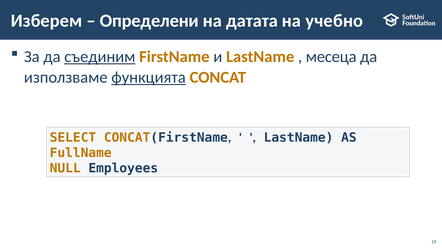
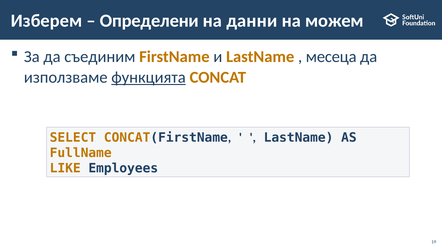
датата: датата -> данни
учебно: учебно -> можем
съединим underline: present -> none
NULL: NULL -> LIKE
